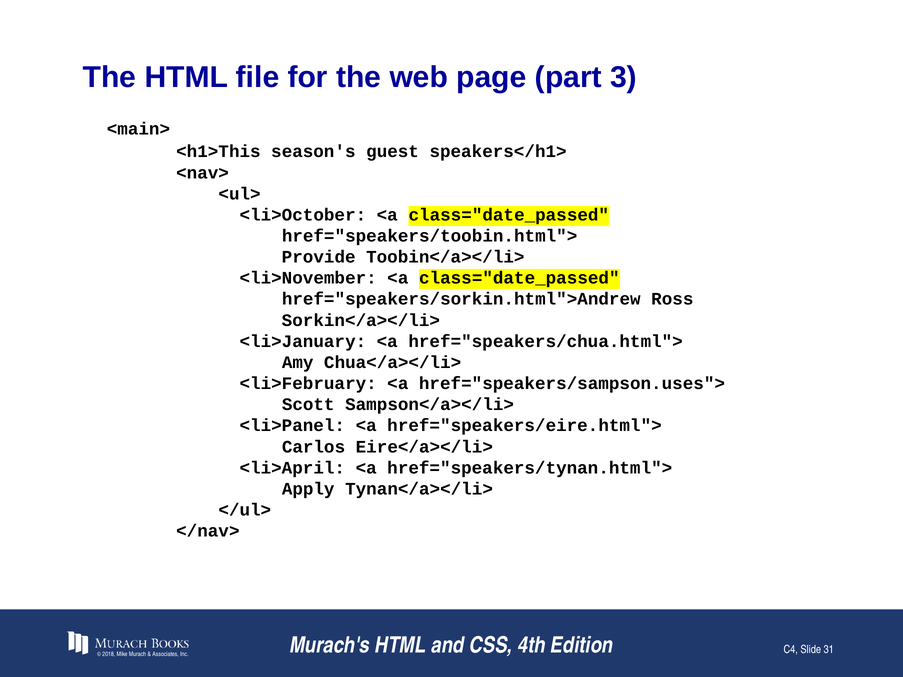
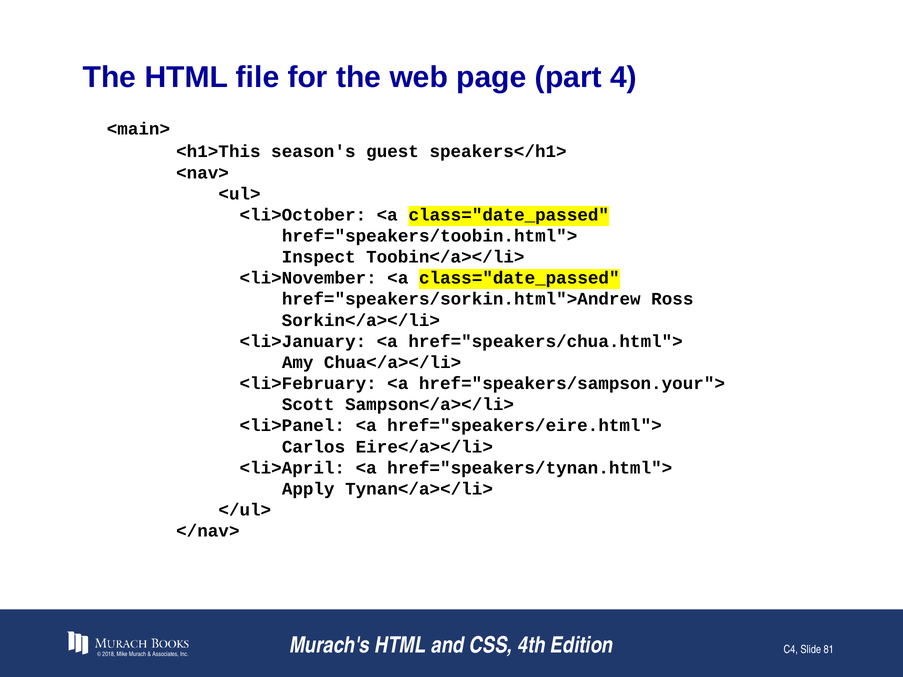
3: 3 -> 4
Provide: Provide -> Inspect
href="speakers/sampson.uses">: href="speakers/sampson.uses"> -> href="speakers/sampson.your">
31: 31 -> 81
